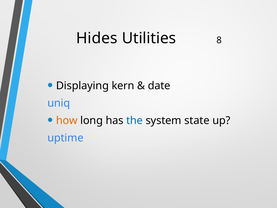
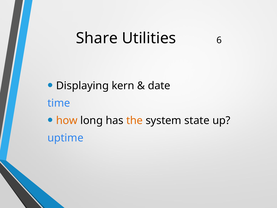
Hides: Hides -> Share
8: 8 -> 6
uniq: uniq -> time
the colour: blue -> orange
